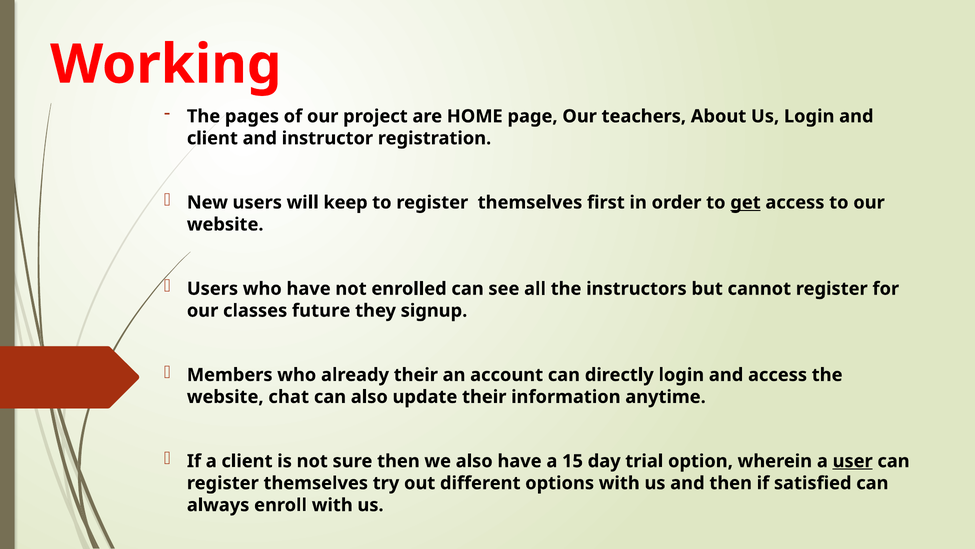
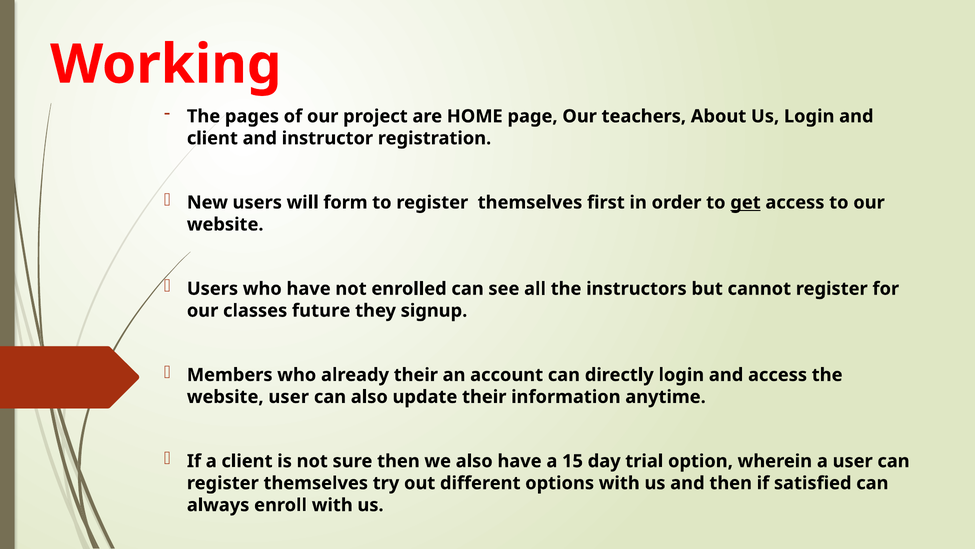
keep: keep -> form
website chat: chat -> user
user at (853, 461) underline: present -> none
